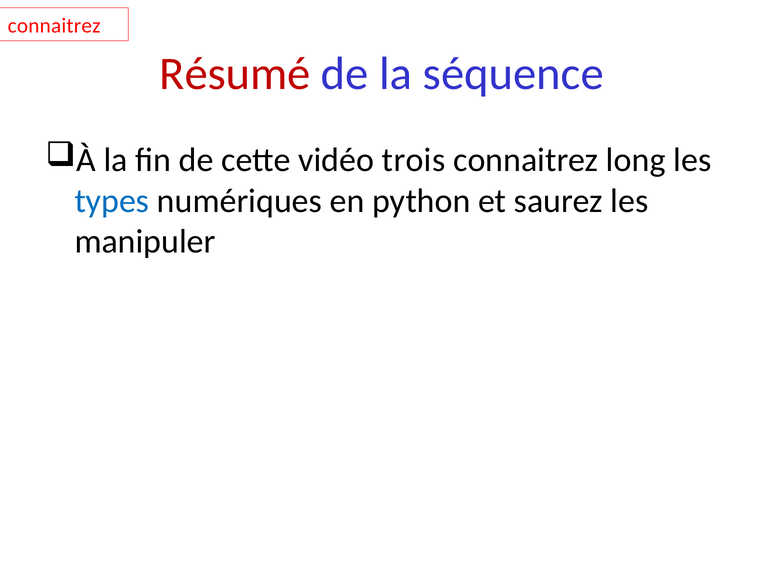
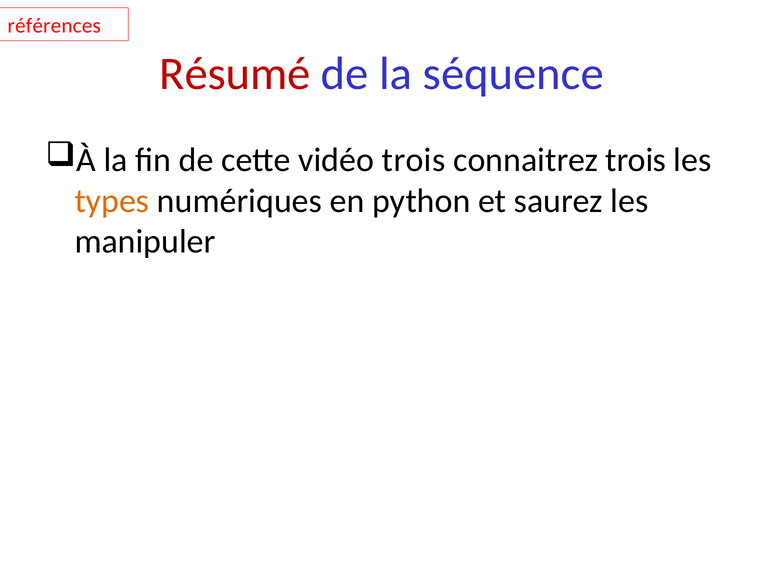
connaitrez at (54, 26): connaitrez -> références
connaitrez long: long -> trois
types colour: blue -> orange
